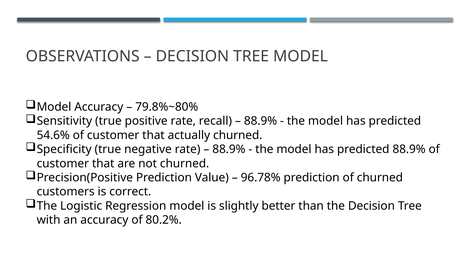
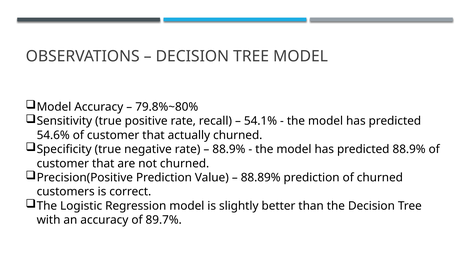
88.9% at (260, 121): 88.9% -> 54.1%
96.78%: 96.78% -> 88.89%
80.2%: 80.2% -> 89.7%
